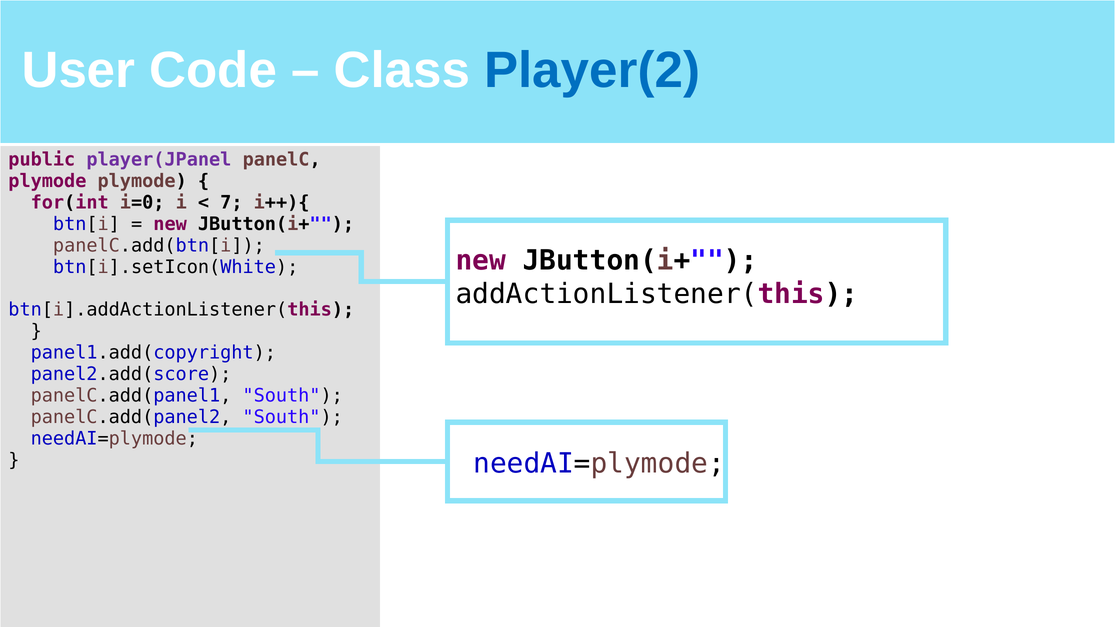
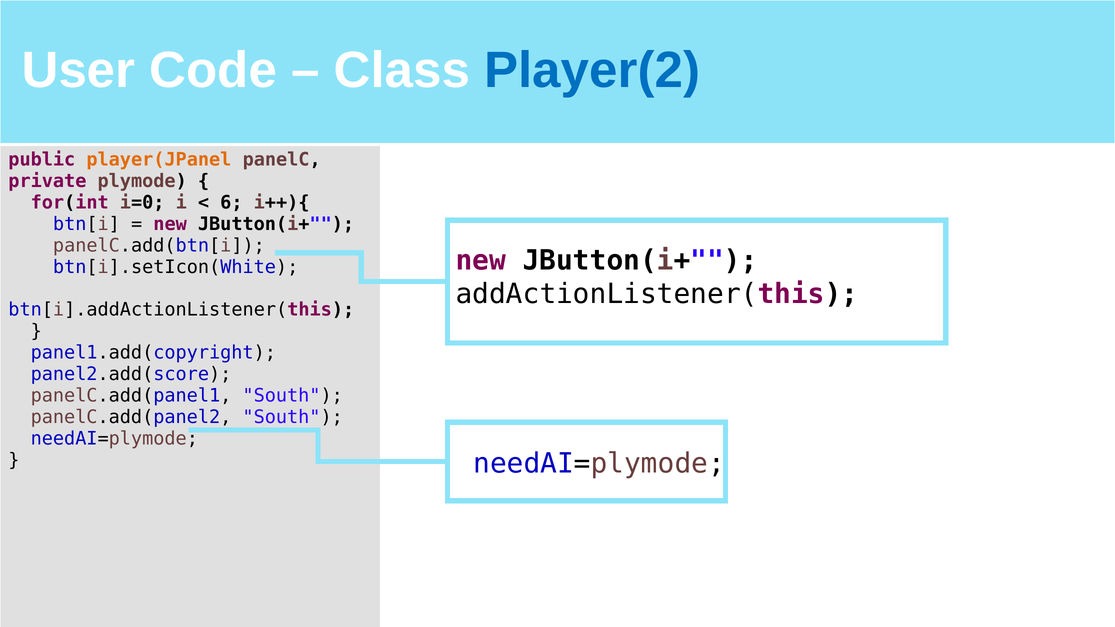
player(JPanel colour: purple -> orange
plymode at (47, 181): plymode -> private
7: 7 -> 6
